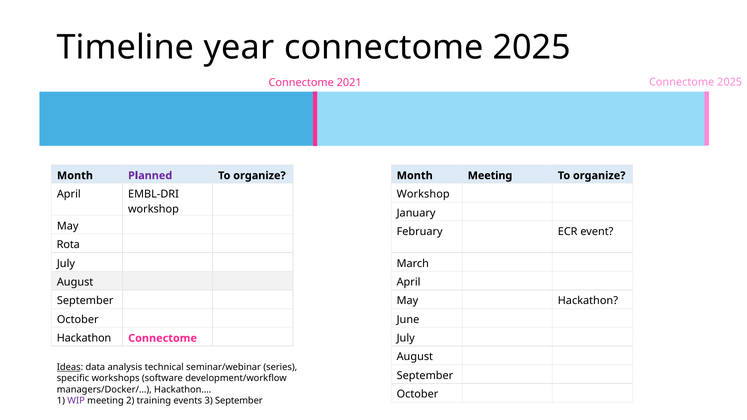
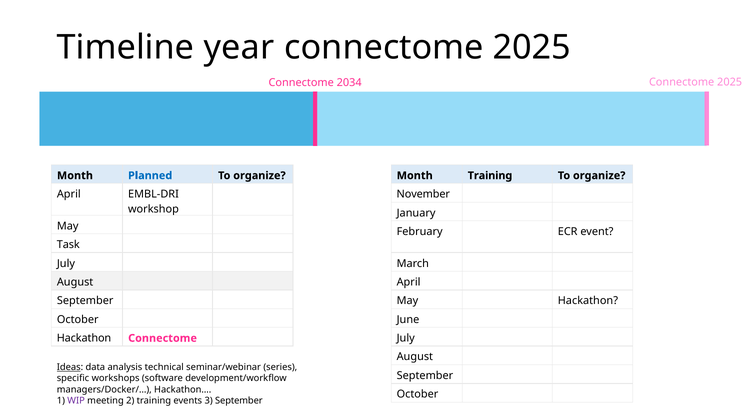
2021: 2021 -> 2034
Planned colour: purple -> blue
Month Meeting: Meeting -> Training
Workshop at (423, 194): Workshop -> November
Rota: Rota -> Task
